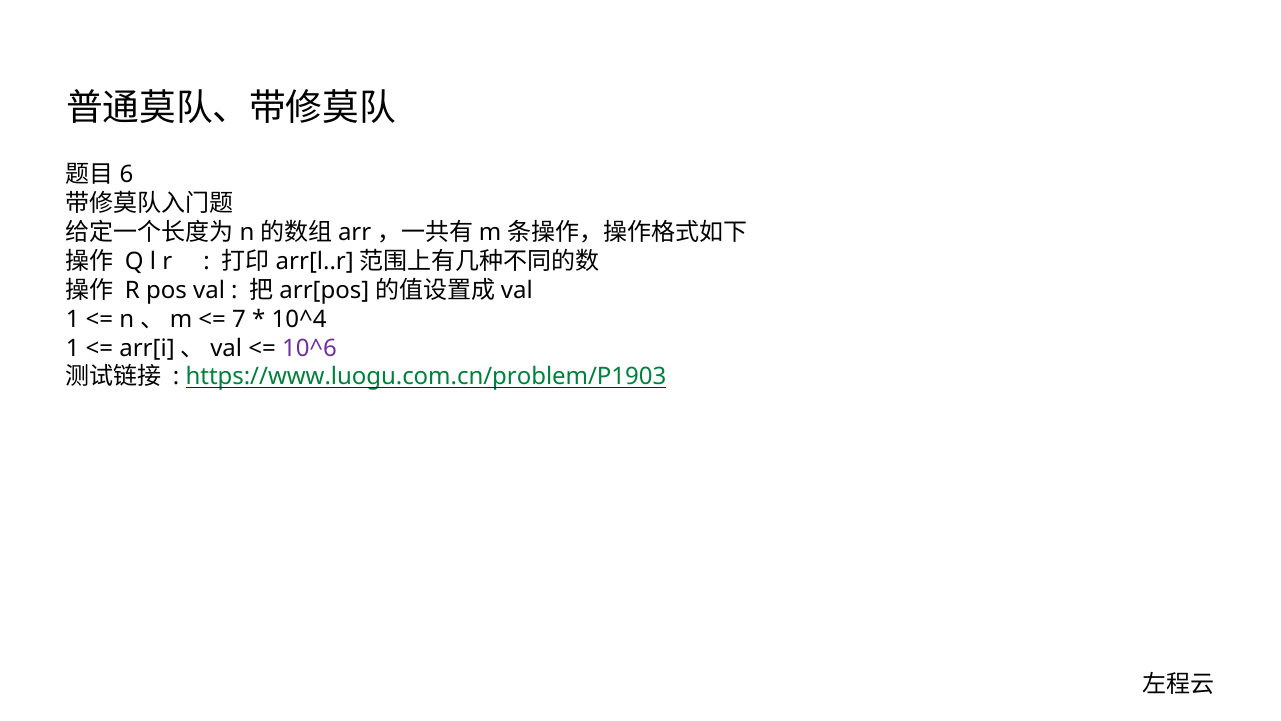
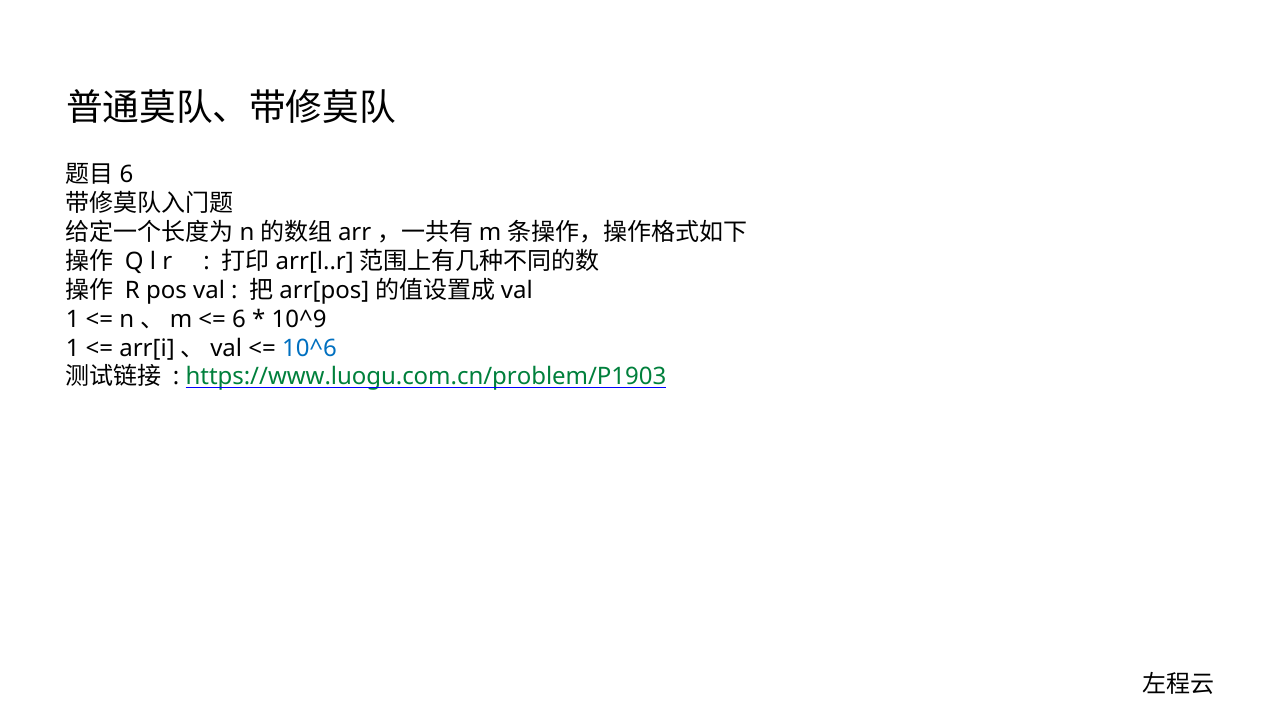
7 at (239, 319): 7 -> 6
10^4: 10^4 -> 10^9
10^6 colour: purple -> blue
